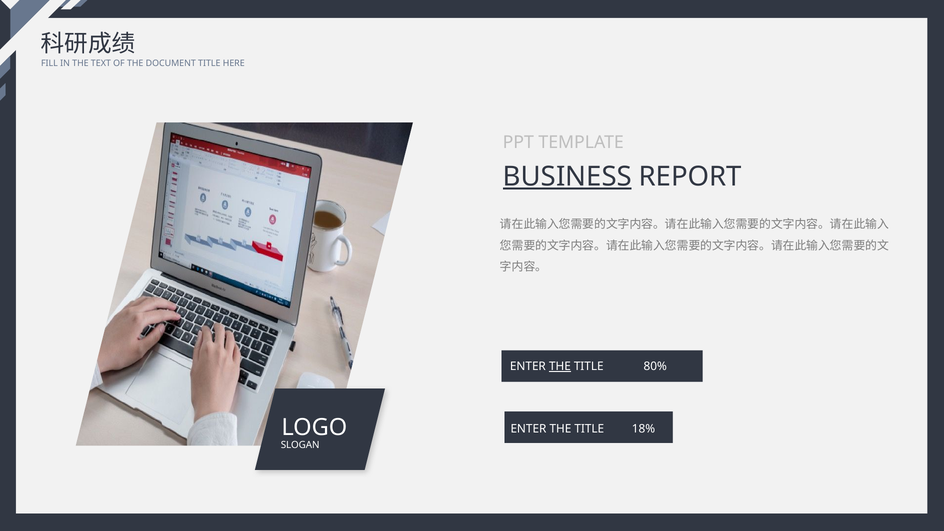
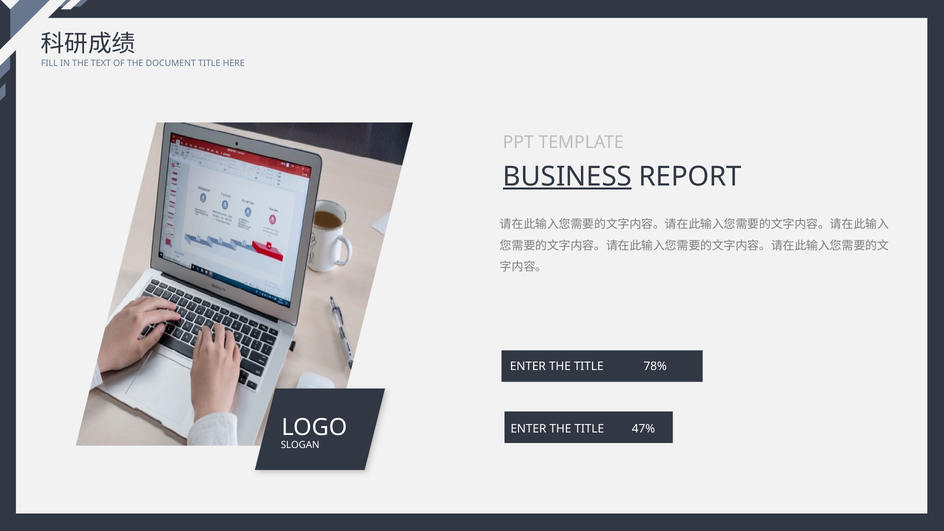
THE at (560, 367) underline: present -> none
80%: 80% -> 78%
18%: 18% -> 47%
